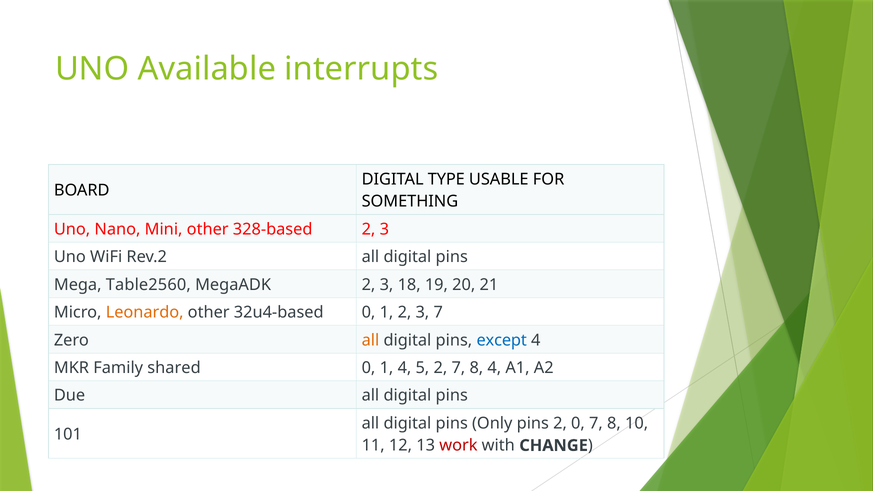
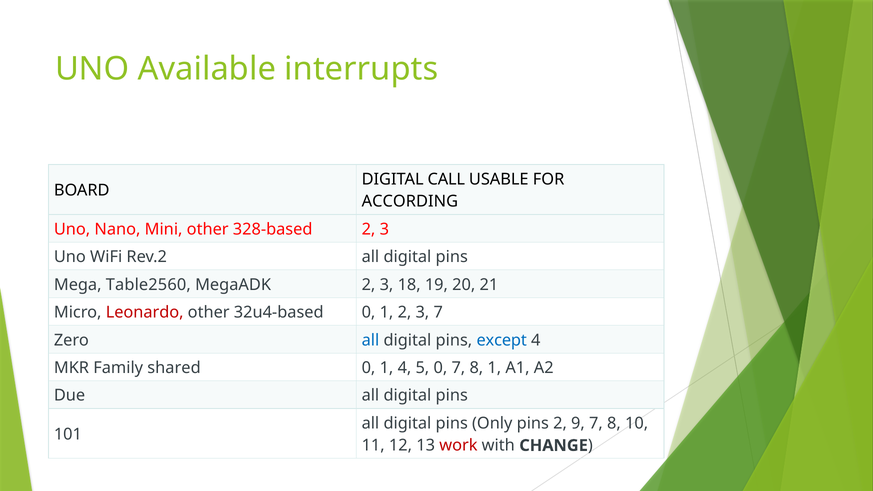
TYPE: TYPE -> CALL
SOMETHING: SOMETHING -> ACCORDING
Leonardo colour: orange -> red
all at (370, 340) colour: orange -> blue
5 2: 2 -> 0
8 4: 4 -> 1
2 0: 0 -> 9
